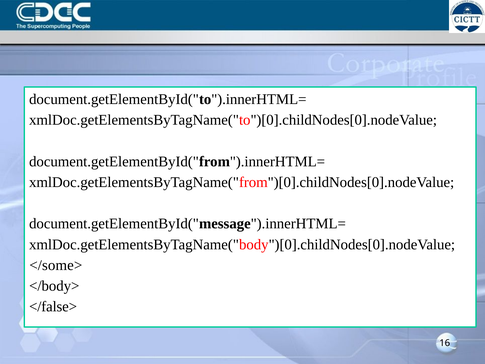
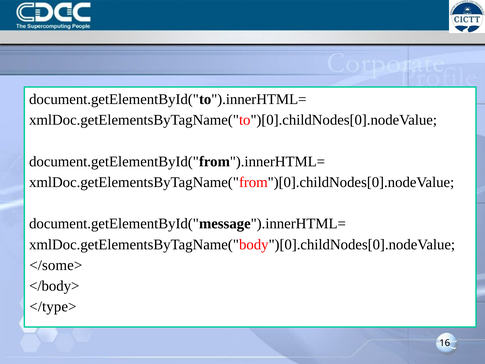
</false>: </false> -> </type>
